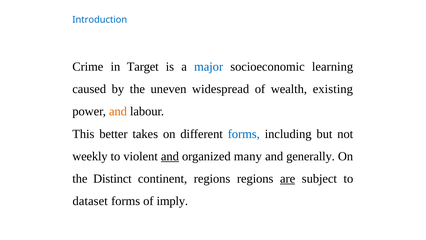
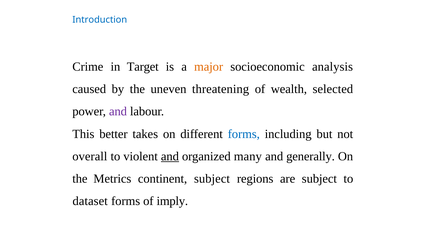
major colour: blue -> orange
learning: learning -> analysis
widespread: widespread -> threatening
existing: existing -> selected
and at (118, 111) colour: orange -> purple
weekly: weekly -> overall
Distinct: Distinct -> Metrics
continent regions: regions -> subject
are underline: present -> none
